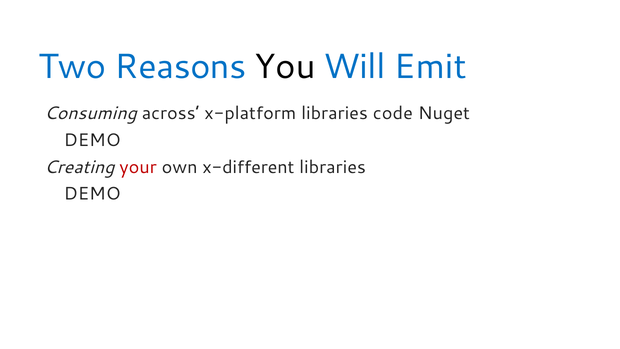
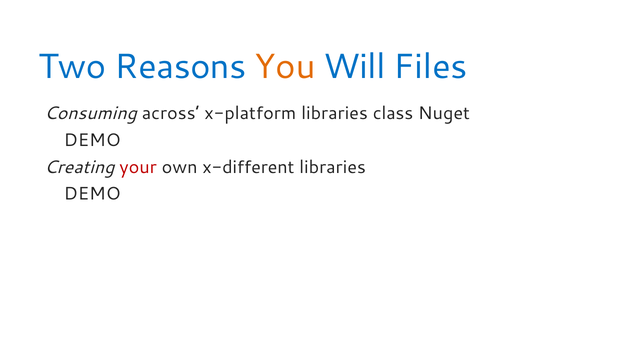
You colour: black -> orange
Emit: Emit -> Files
code: code -> class
